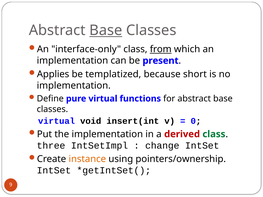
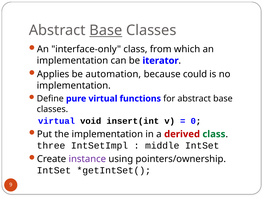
from underline: present -> none
present: present -> iterator
templatized: templatized -> automation
short: short -> could
change: change -> middle
instance colour: orange -> purple
